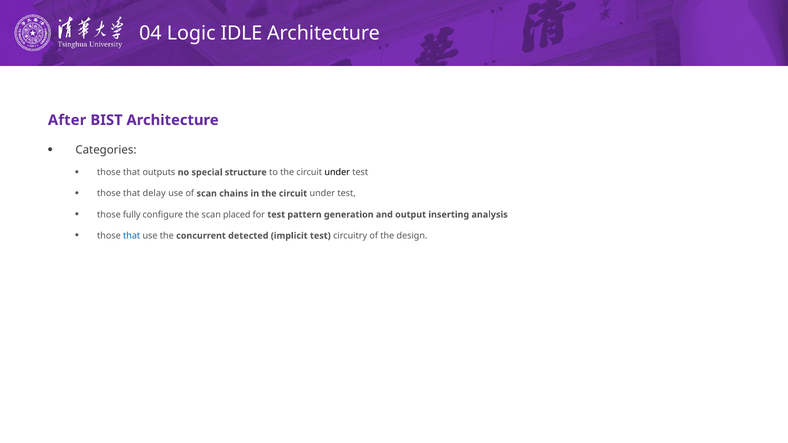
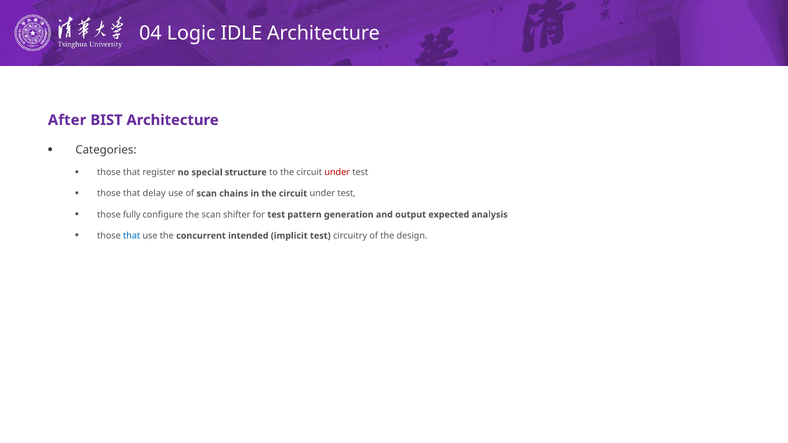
outputs: outputs -> register
under at (337, 172) colour: black -> red
placed: placed -> shifter
inserting: inserting -> expected
detected: detected -> intended
